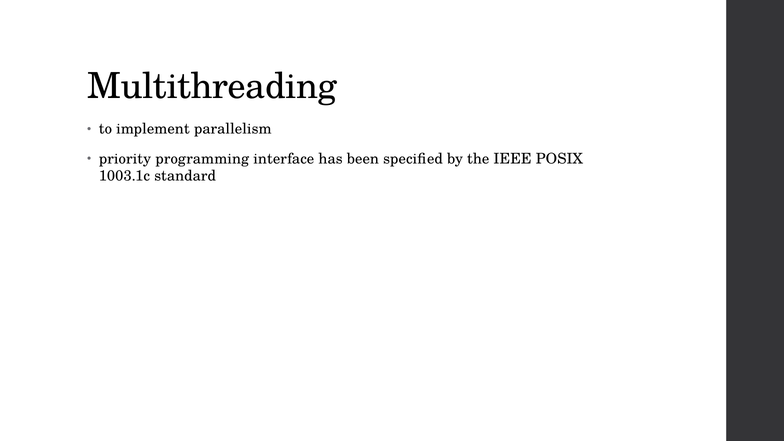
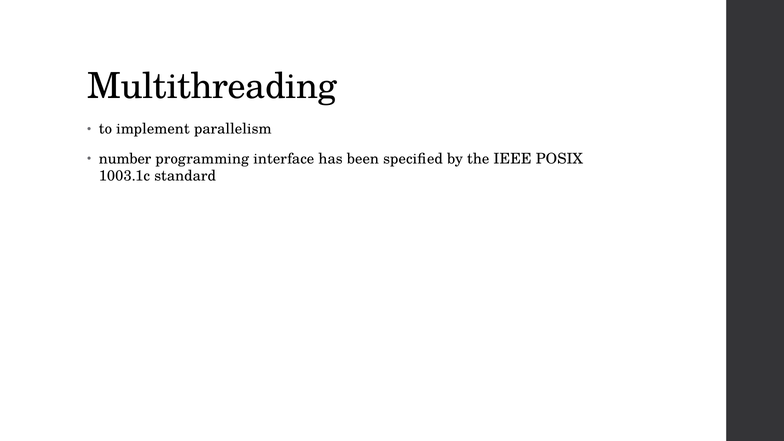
priority: priority -> number
